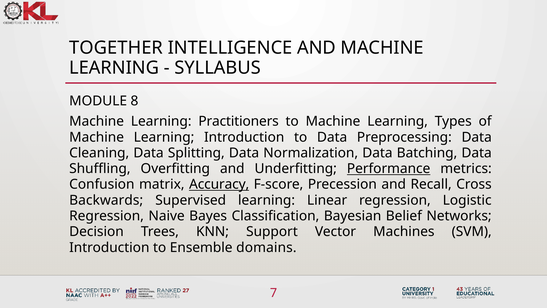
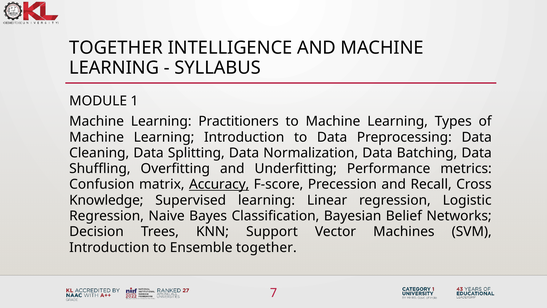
8: 8 -> 1
Performance underline: present -> none
Backwards: Backwards -> Knowledge
Ensemble domains: domains -> together
